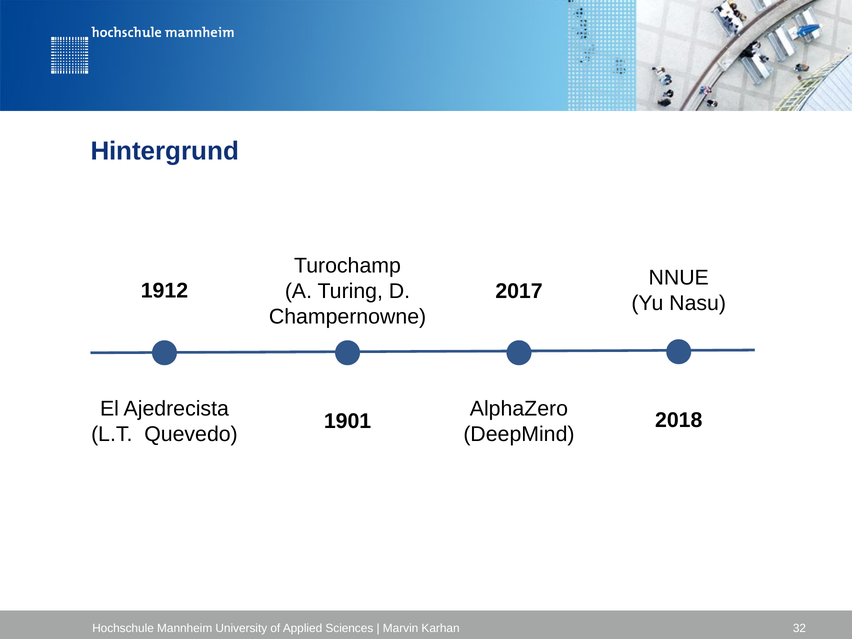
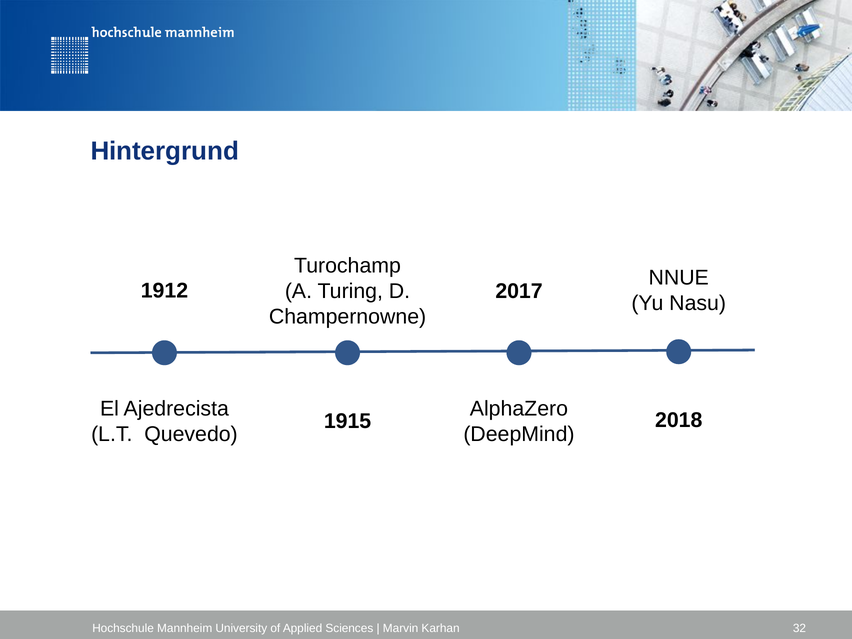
1901: 1901 -> 1915
